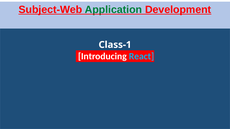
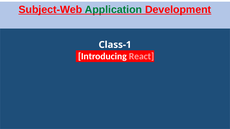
React colour: light blue -> pink
